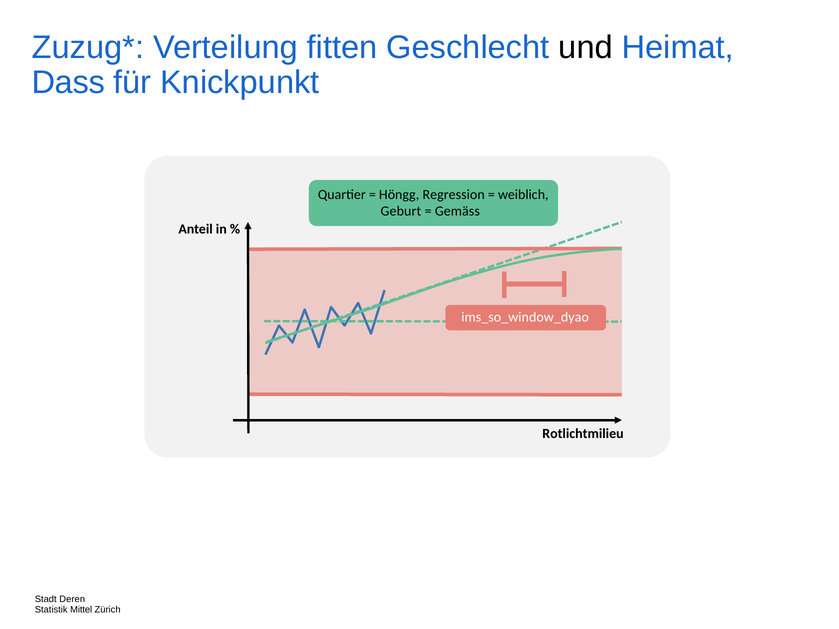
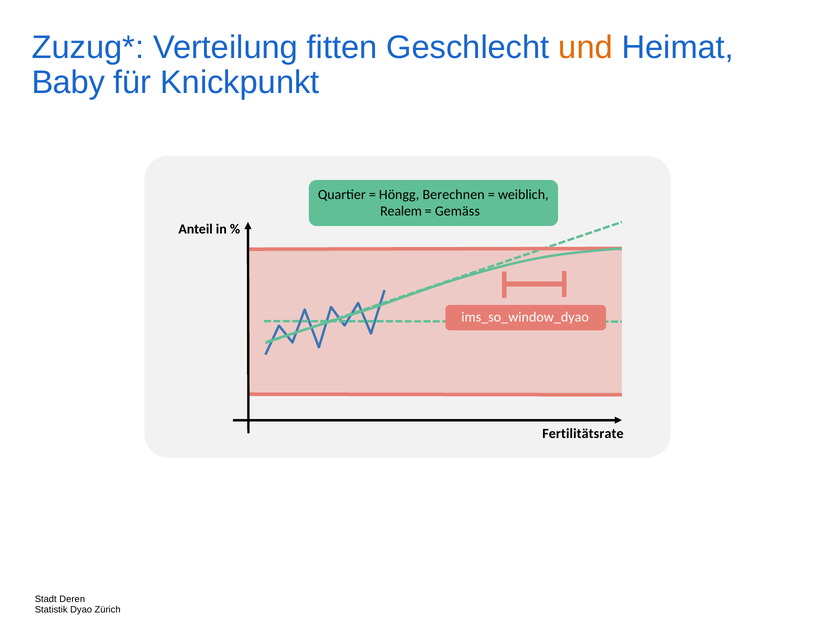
und colour: black -> orange
Dass: Dass -> Baby
Regression: Regression -> Berechnen
Geburt: Geburt -> Realem
Rotlichtmilieu: Rotlichtmilieu -> Fertilitätsrate
Mittel: Mittel -> Dyao
